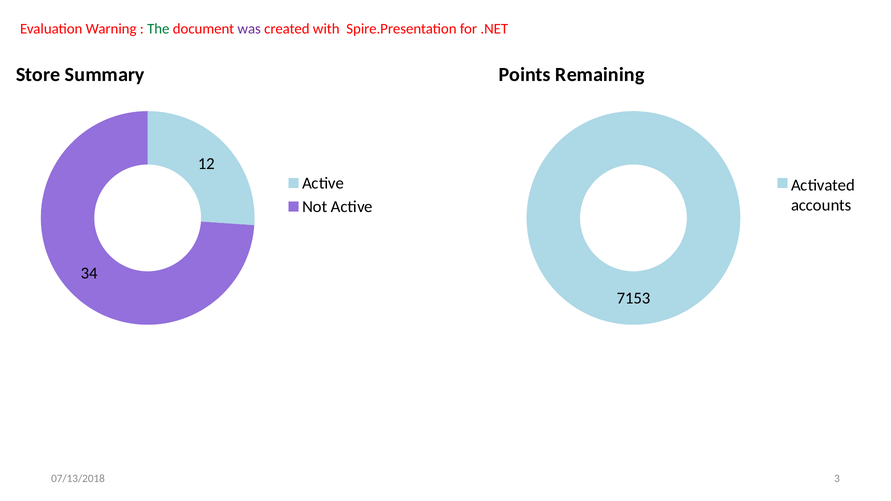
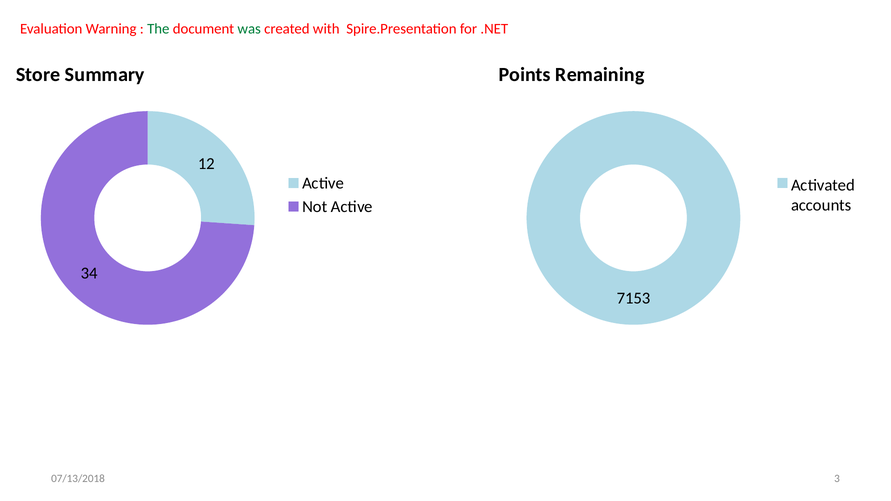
was colour: purple -> green
